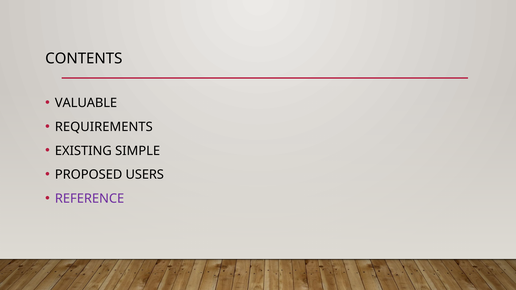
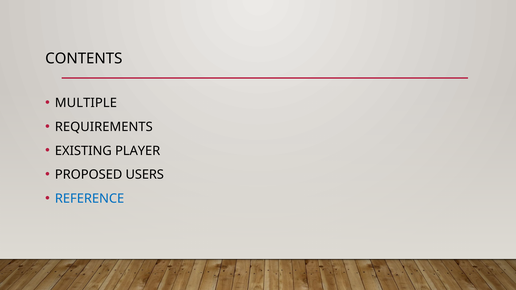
VALUABLE: VALUABLE -> MULTIPLE
SIMPLE: SIMPLE -> PLAYER
REFERENCE colour: purple -> blue
